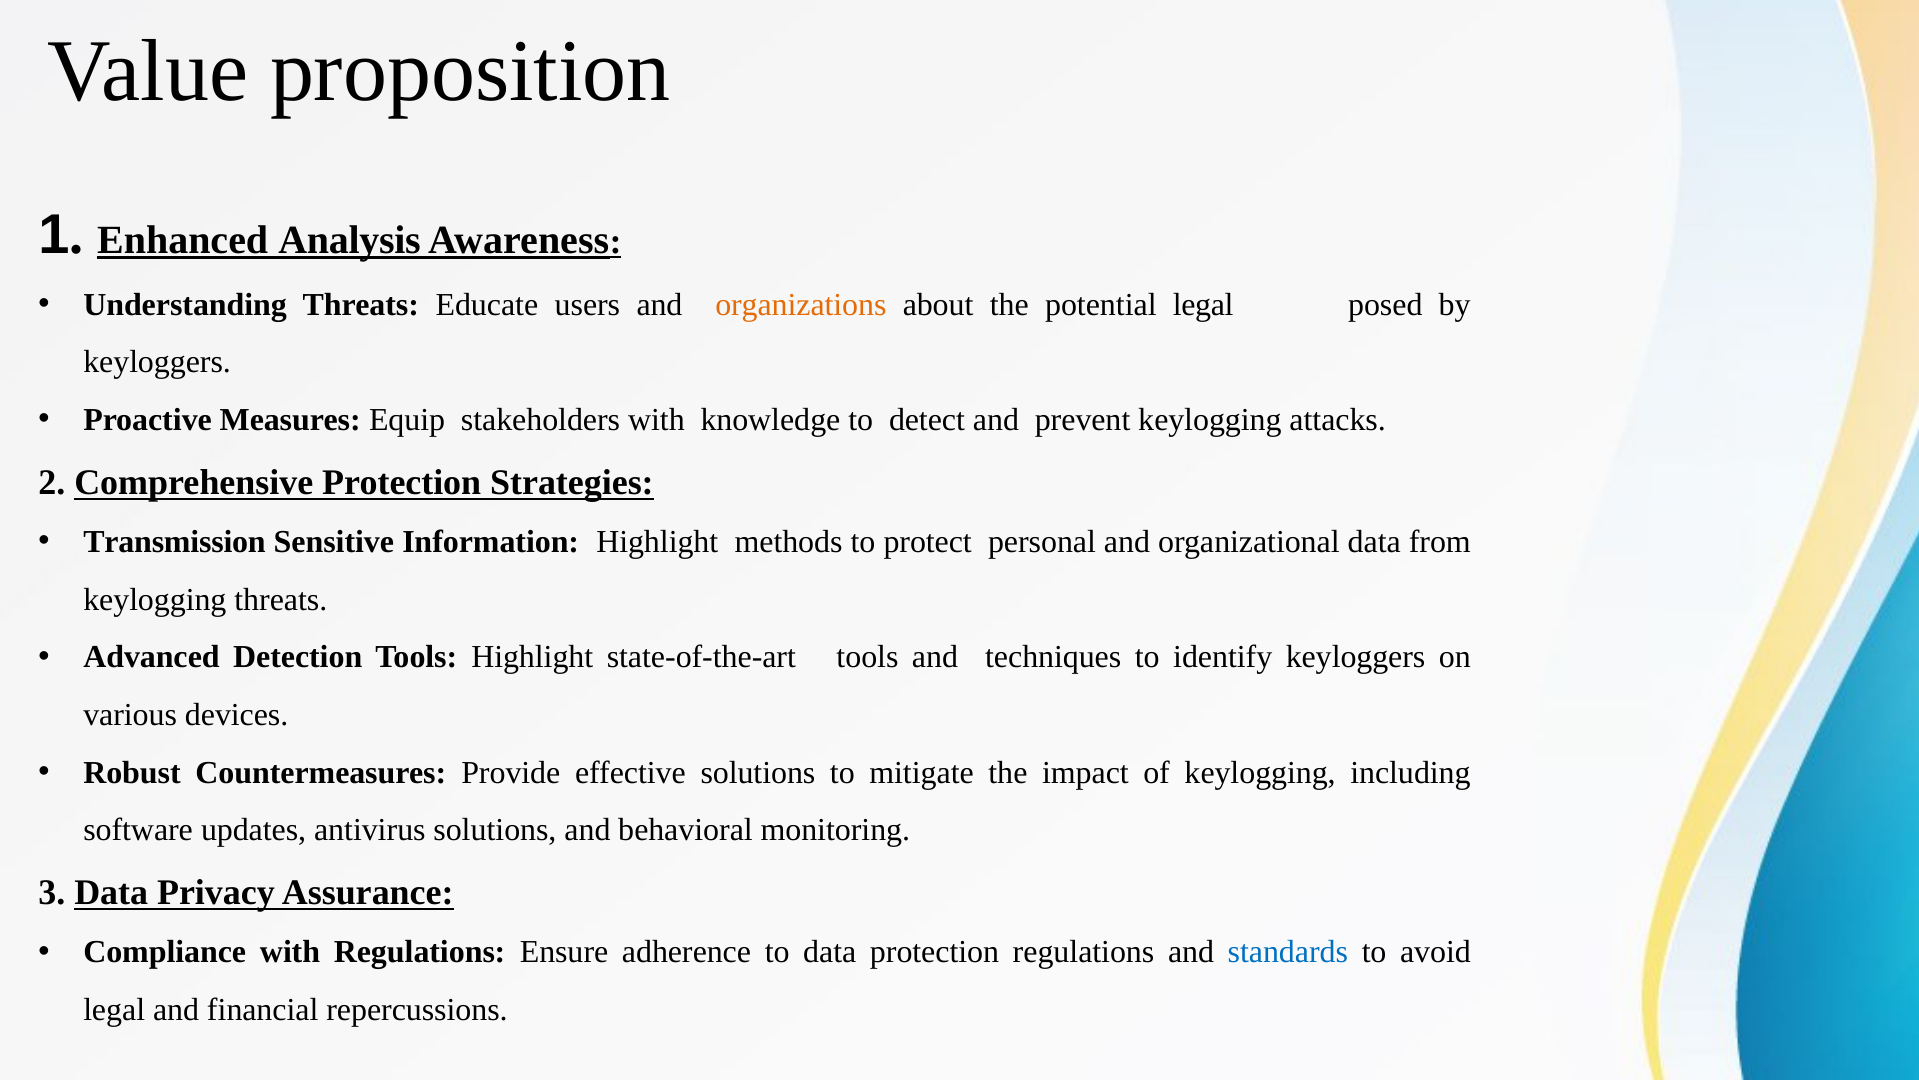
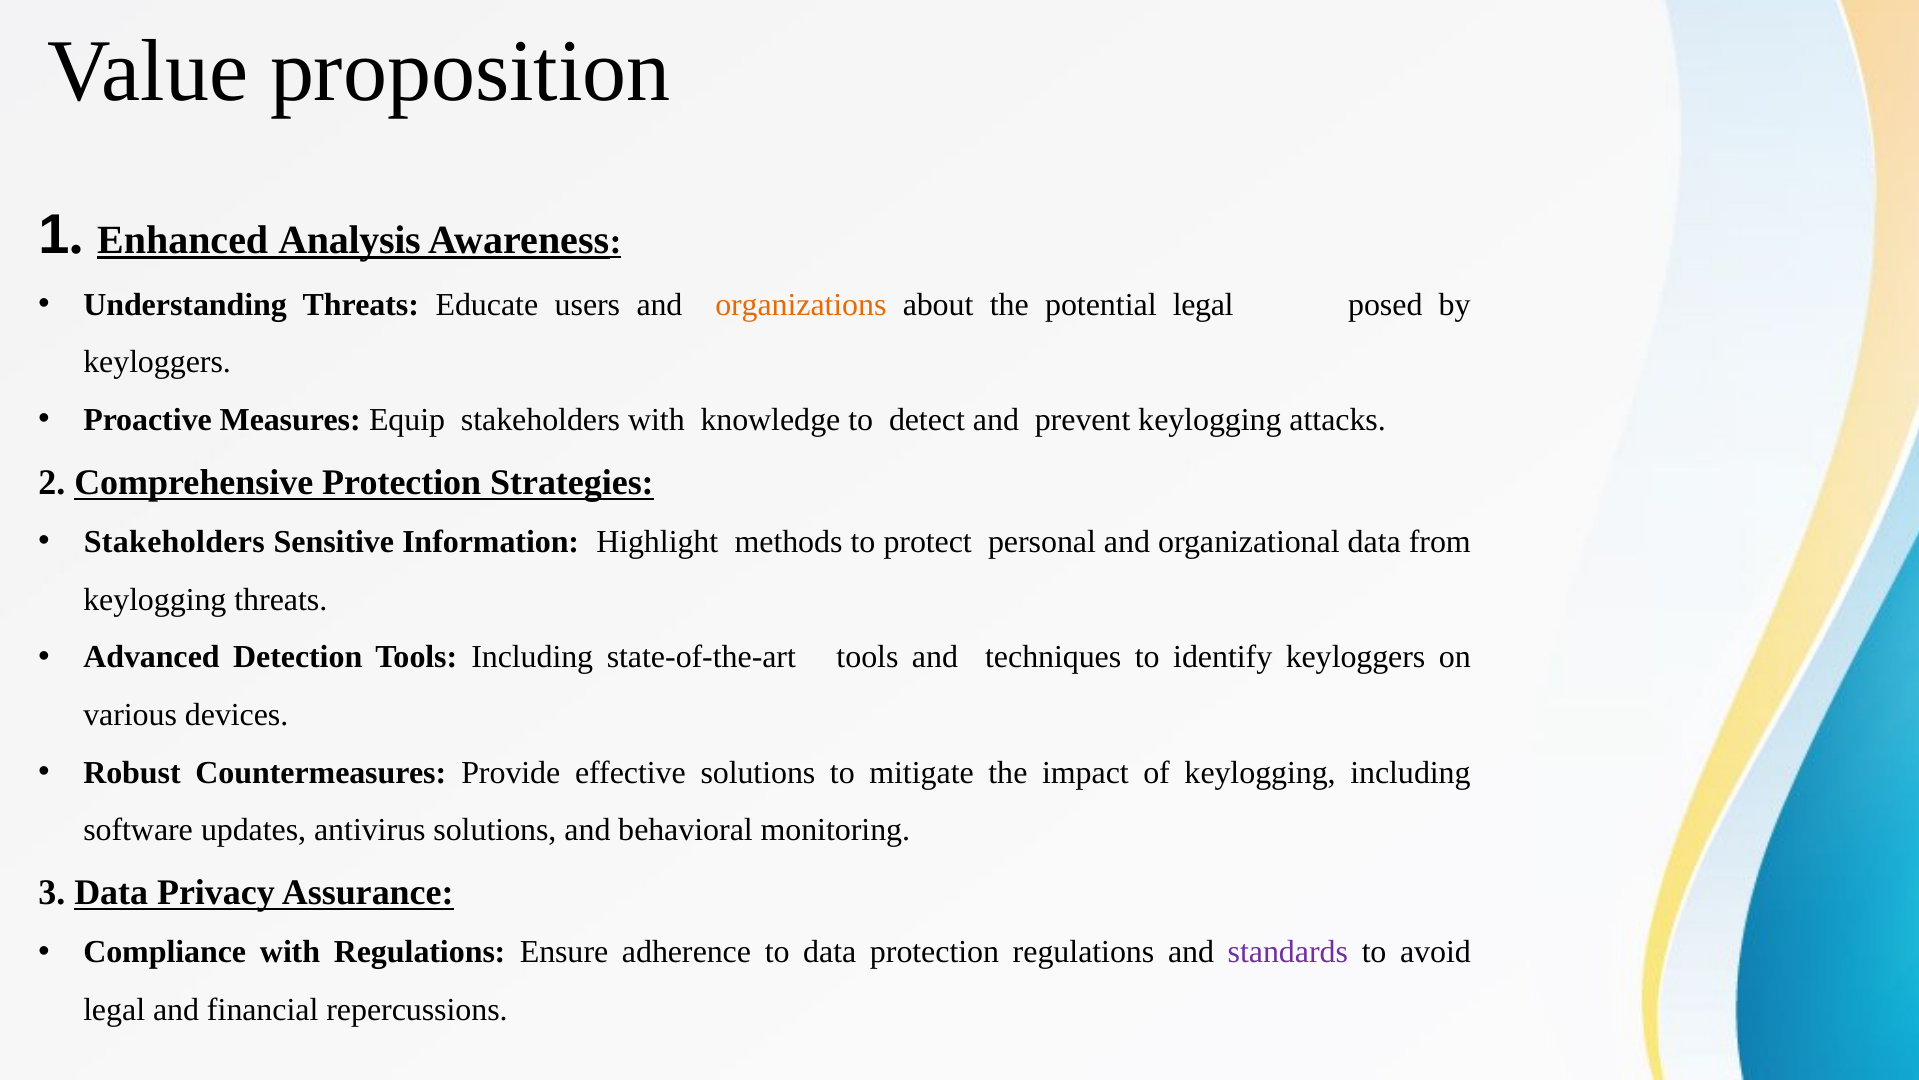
Transmission at (175, 542): Transmission -> Stakeholders
Tools Highlight: Highlight -> Including
standards colour: blue -> purple
